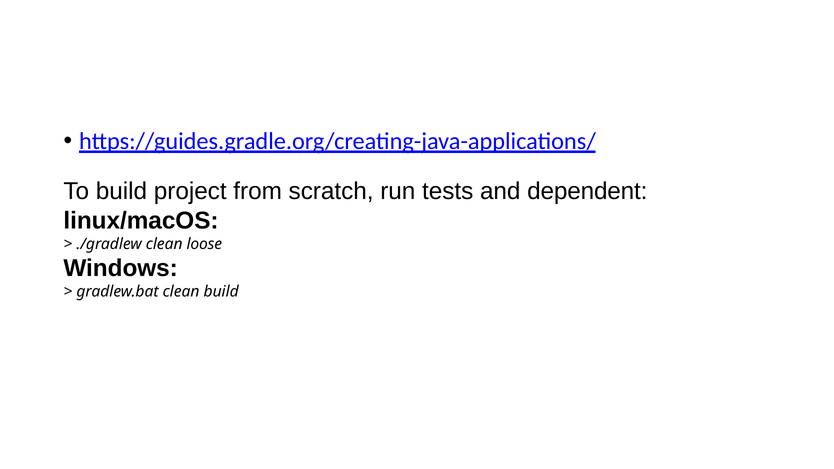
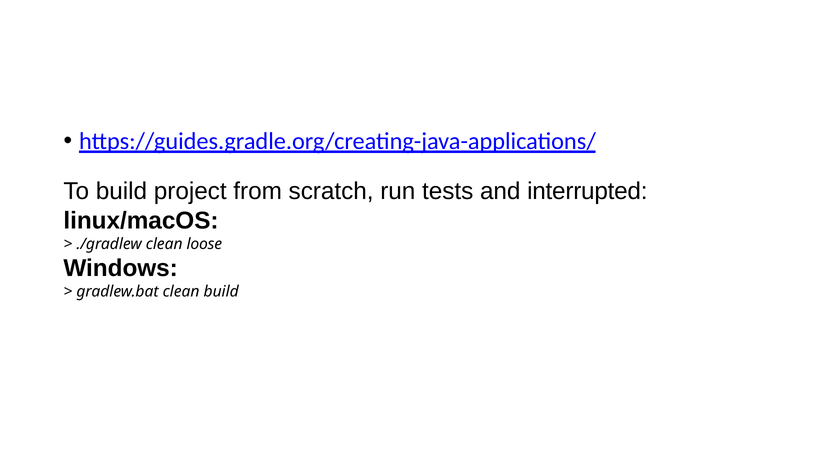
dependent: dependent -> interrupted
